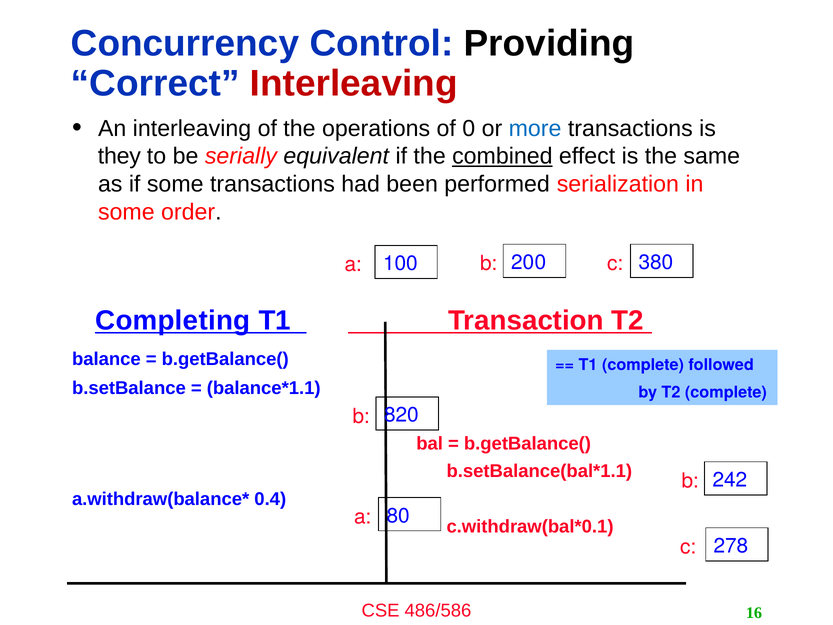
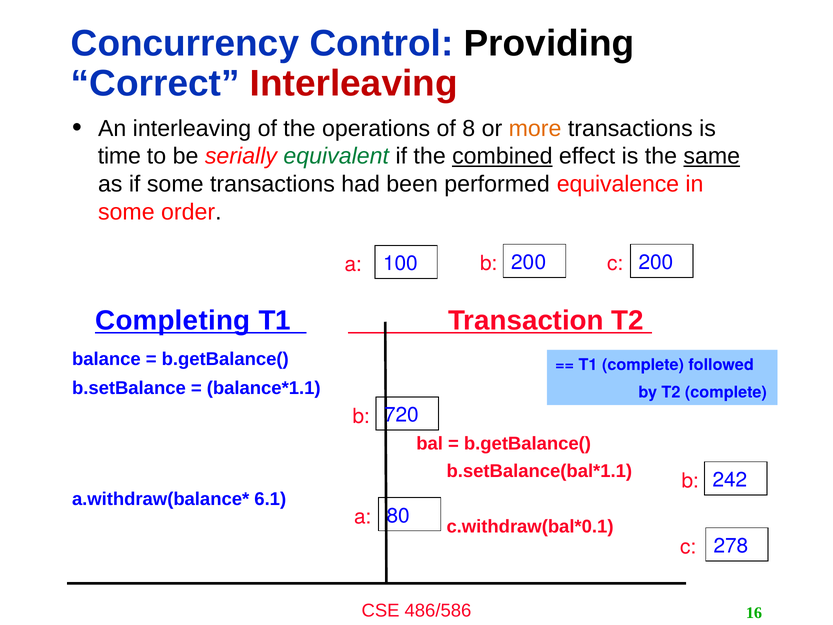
0: 0 -> 8
more colour: blue -> orange
they: they -> time
equivalent colour: black -> green
same underline: none -> present
serialization: serialization -> equivalence
200 380: 380 -> 200
820: 820 -> 720
0.4: 0.4 -> 6.1
